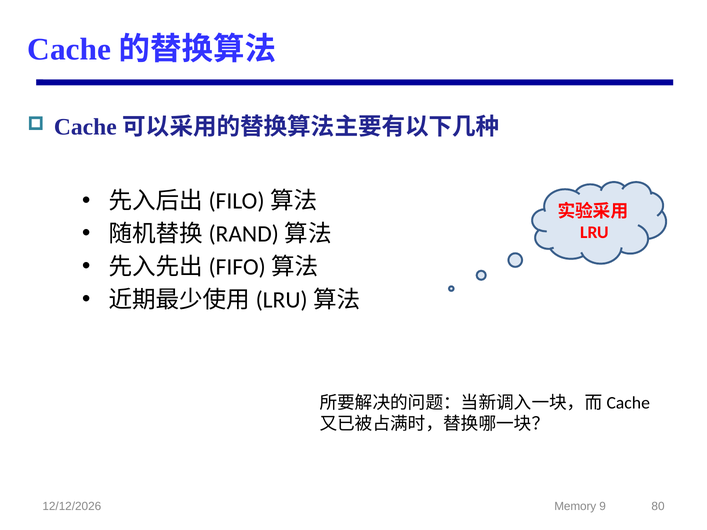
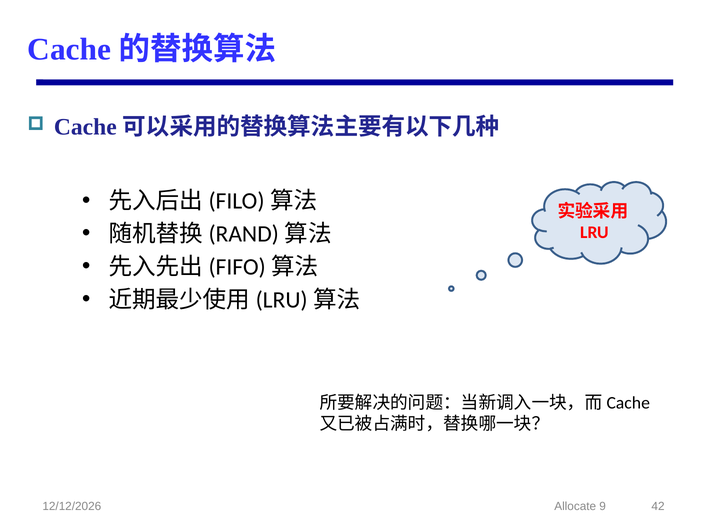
Memory: Memory -> Allocate
80: 80 -> 42
